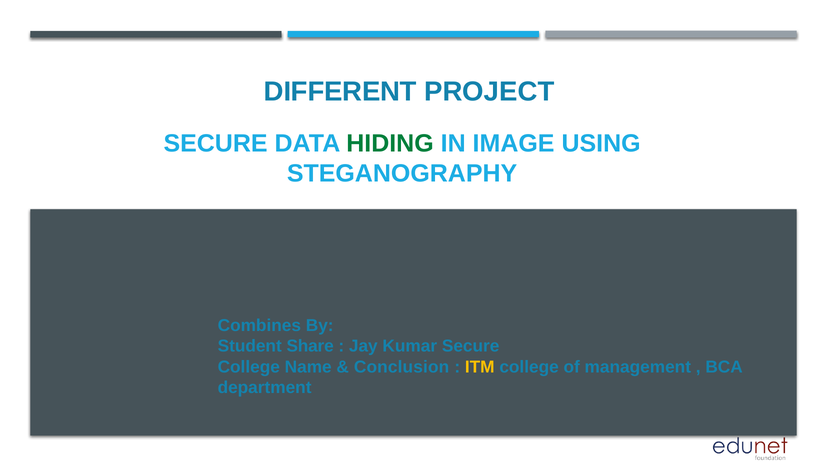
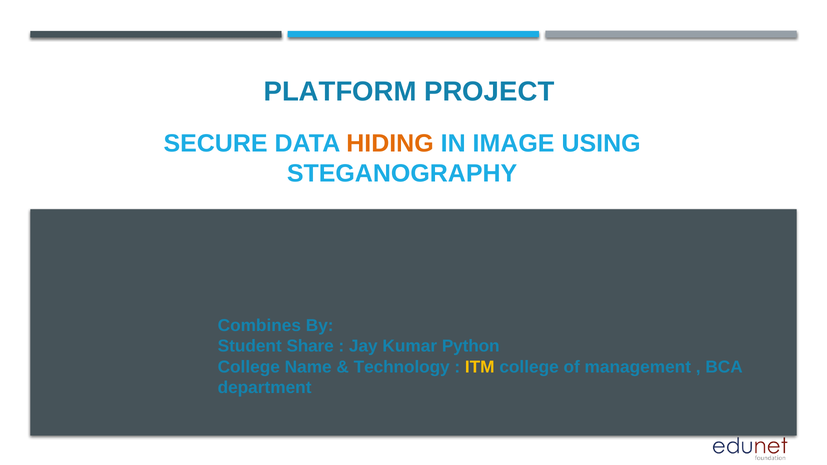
DIFFERENT: DIFFERENT -> PLATFORM
HIDING colour: green -> orange
Kumar Secure: Secure -> Python
Conclusion: Conclusion -> Technology
